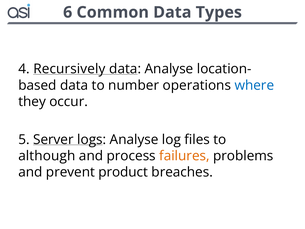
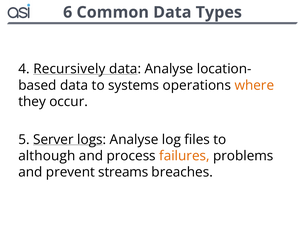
number: number -> systems
where colour: blue -> orange
product: product -> streams
